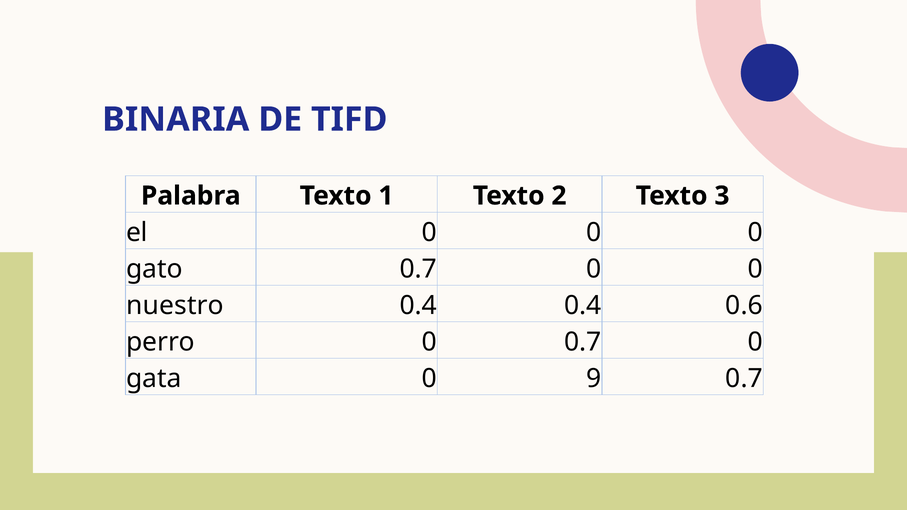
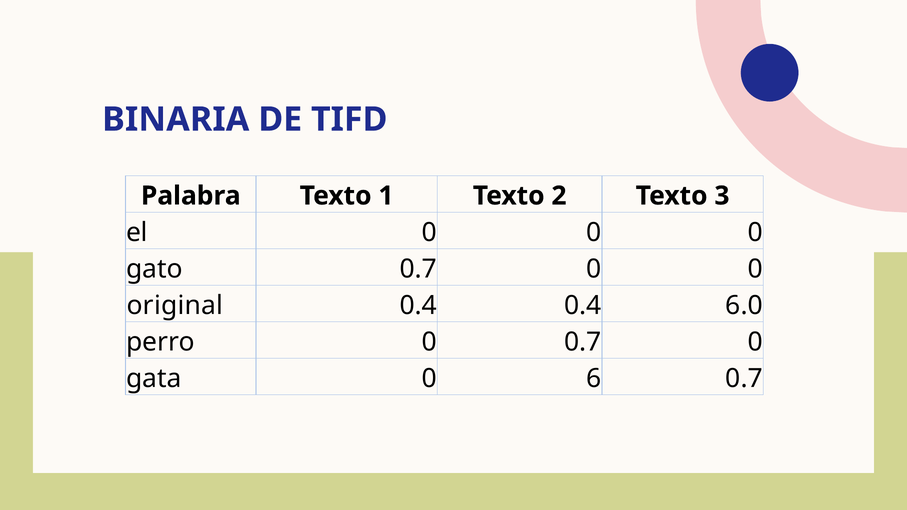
nuestro: nuestro -> original
0.6: 0.6 -> 6.0
9: 9 -> 6
